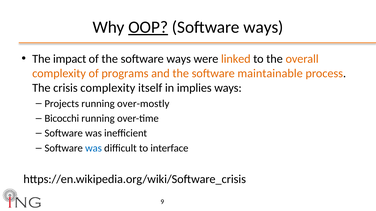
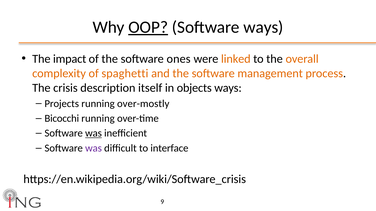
the software ways: ways -> ones
programs: programs -> spaghetti
maintainable: maintainable -> management
crisis complexity: complexity -> description
implies: implies -> objects
was at (93, 134) underline: none -> present
was at (93, 148) colour: blue -> purple
